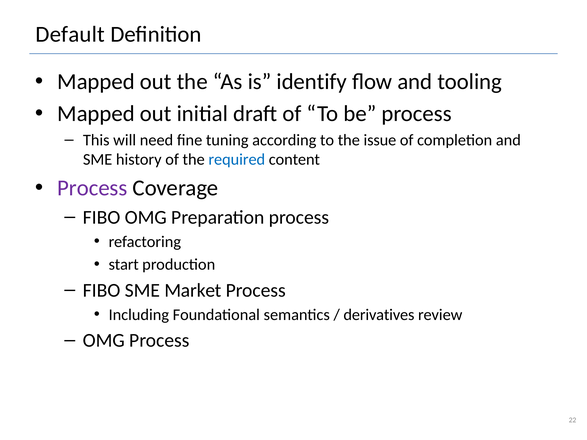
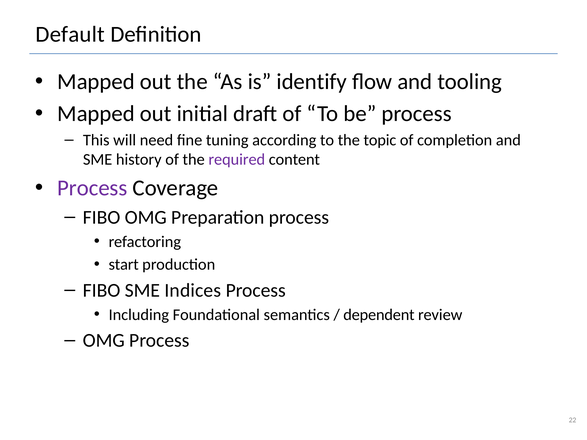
issue: issue -> topic
required colour: blue -> purple
Market: Market -> Indices
derivatives: derivatives -> dependent
